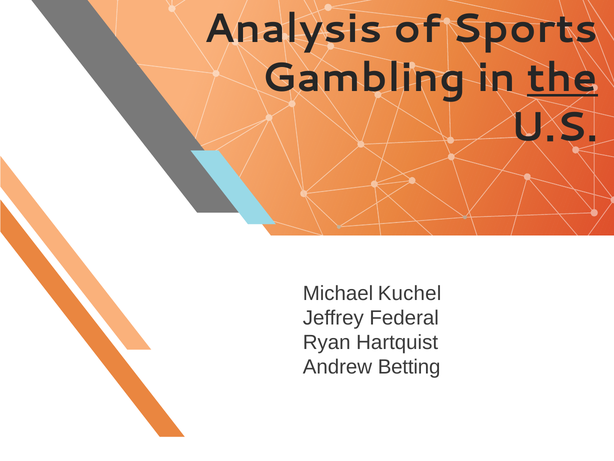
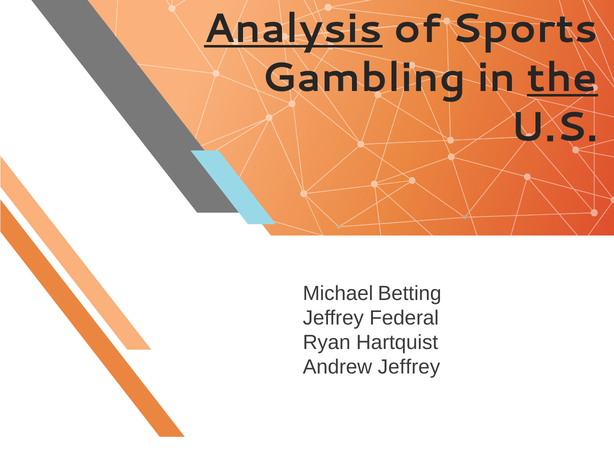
Analysis underline: none -> present
Kuchel: Kuchel -> Betting
Andrew Betting: Betting -> Jeffrey
